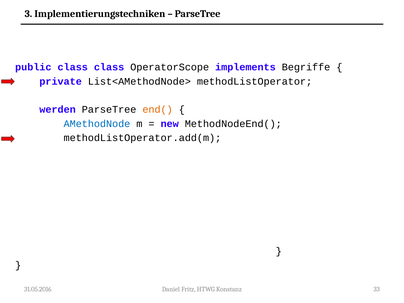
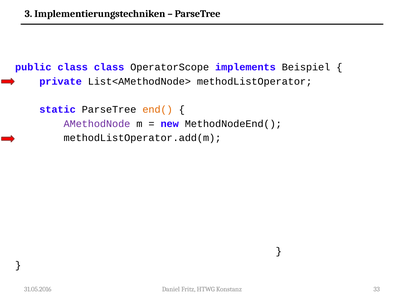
Begriffe: Begriffe -> Beispiel
werden: werden -> static
AMethodNode colour: blue -> purple
